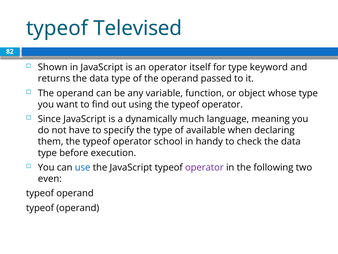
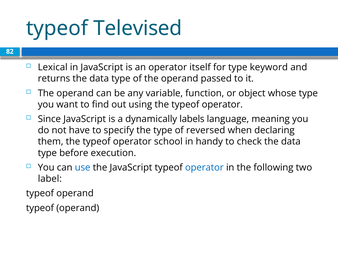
Shown: Shown -> Lexical
much: much -> labels
available: available -> reversed
operator at (204, 167) colour: purple -> blue
even: even -> label
